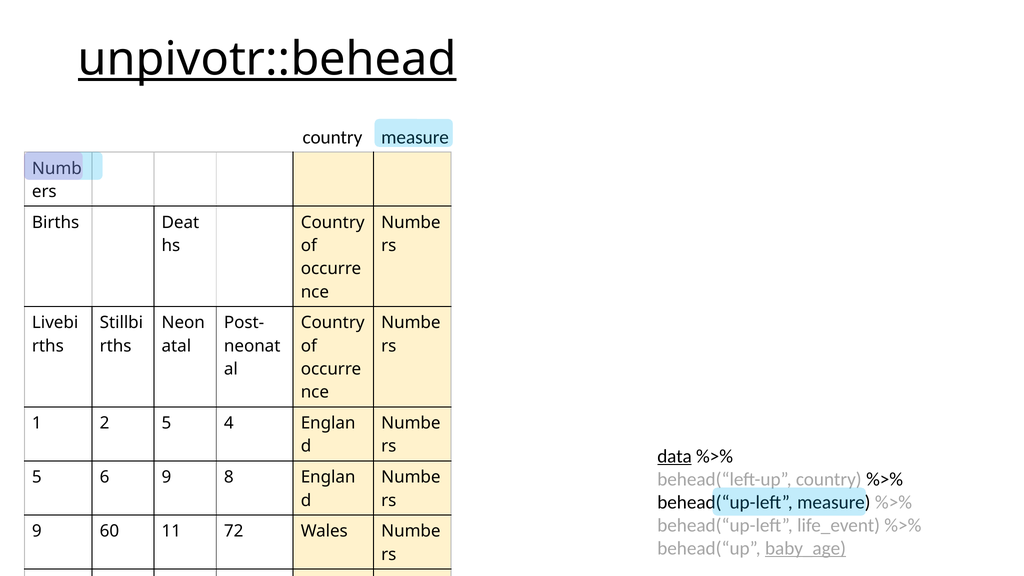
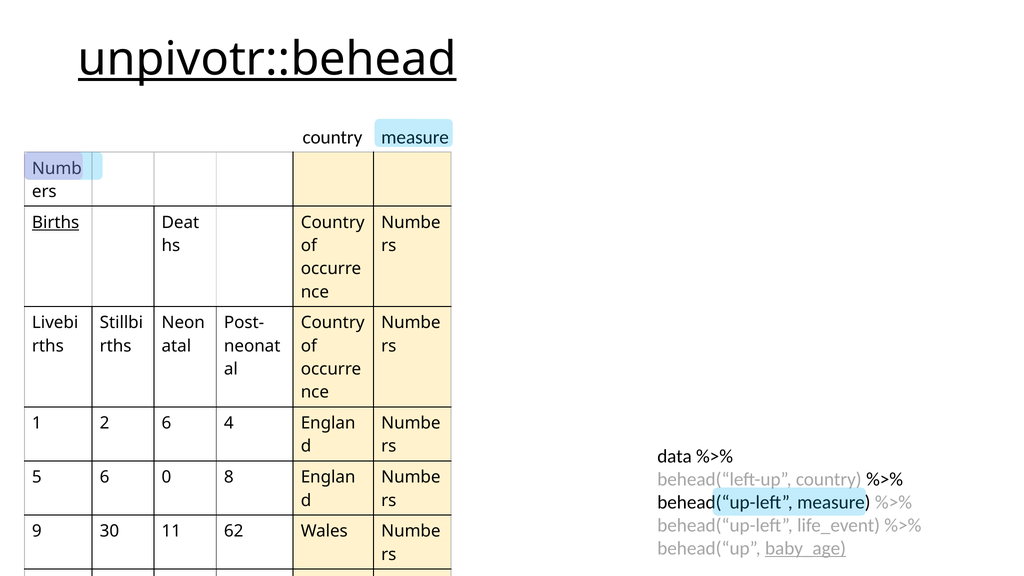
Births underline: none -> present
2 5: 5 -> 6
data underline: present -> none
6 9: 9 -> 0
60: 60 -> 30
72: 72 -> 62
